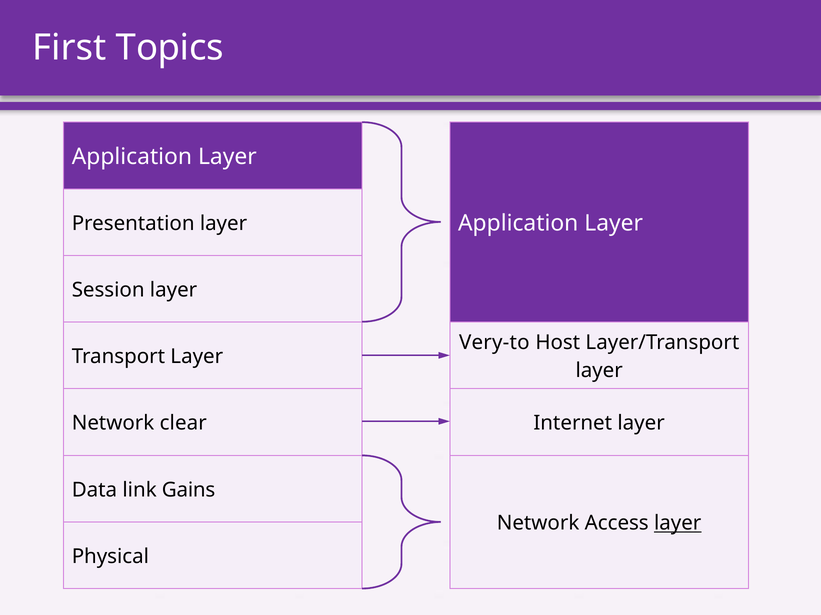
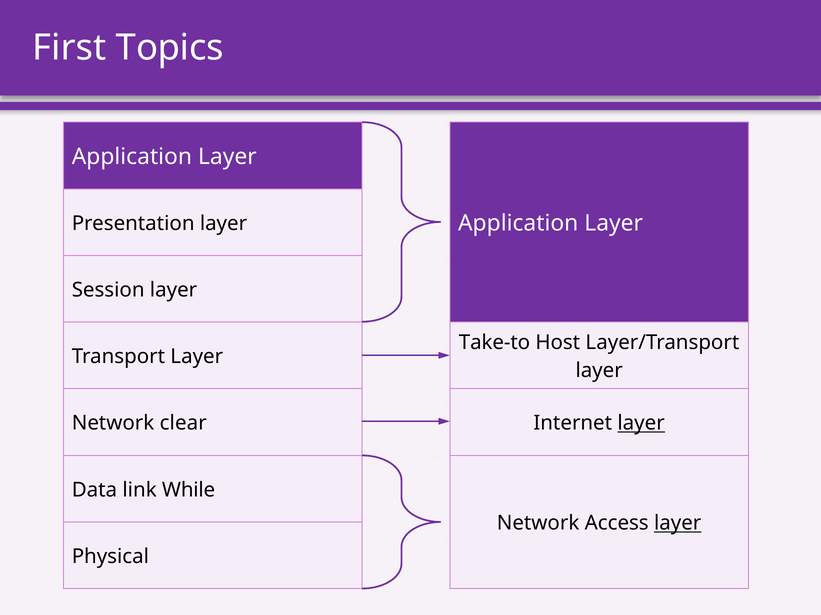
Very-to: Very-to -> Take-to
layer at (641, 424) underline: none -> present
Gains: Gains -> While
